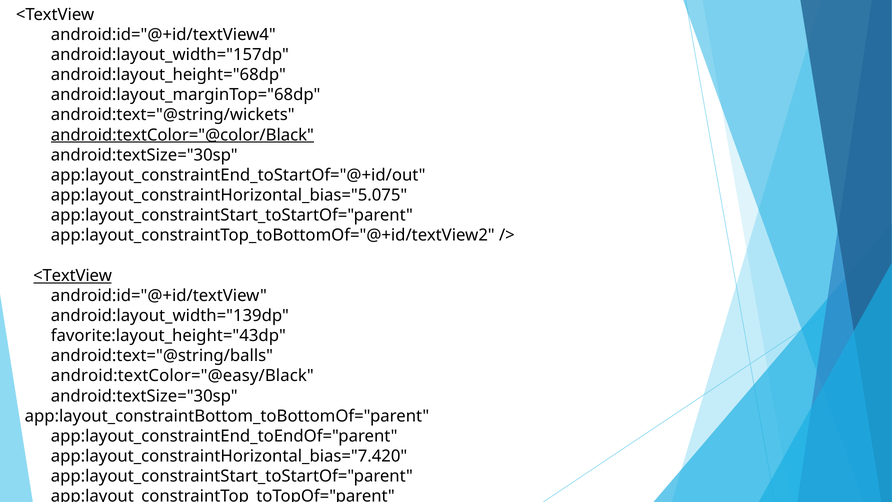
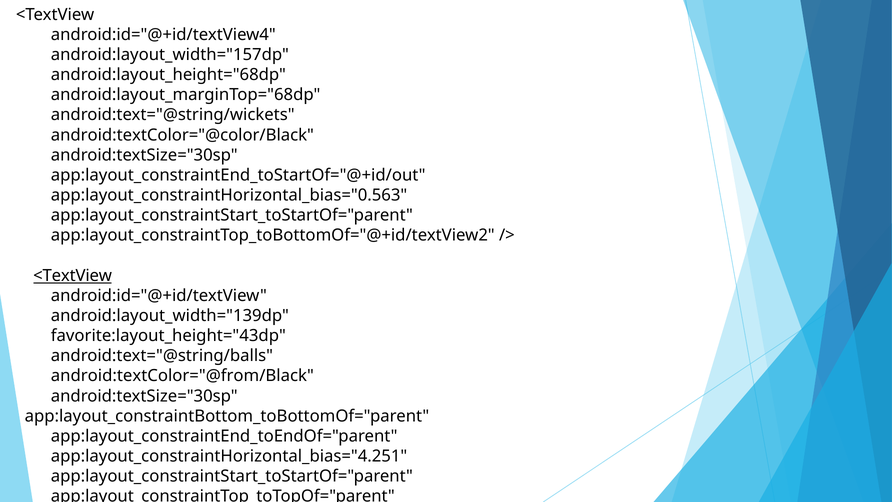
android:textColor="@color/Black underline: present -> none
app:layout_constraintHorizontal_bias="5.075: app:layout_constraintHorizontal_bias="5.075 -> app:layout_constraintHorizontal_bias="0.563
android:textColor="@easy/Black: android:textColor="@easy/Black -> android:textColor="@from/Black
app:layout_constraintHorizontal_bias="7.420: app:layout_constraintHorizontal_bias="7.420 -> app:layout_constraintHorizontal_bias="4.251
